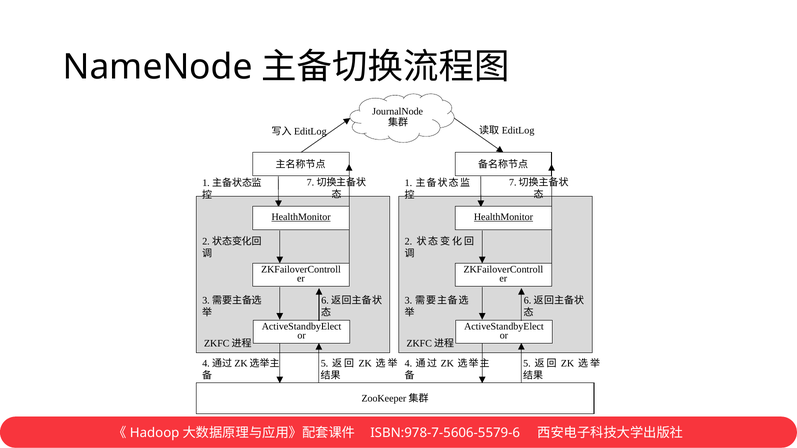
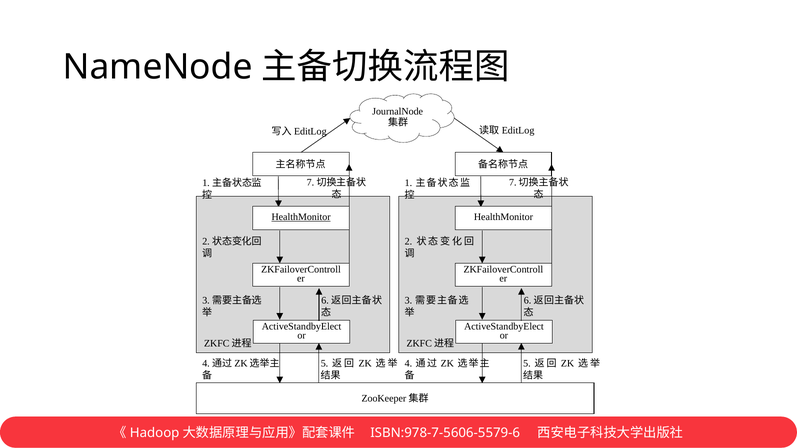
HealthMonitor at (503, 217) underline: present -> none
